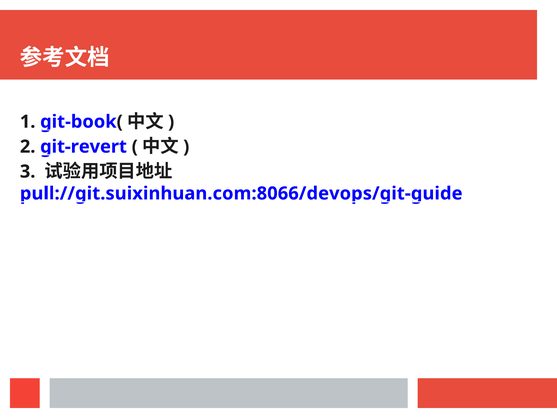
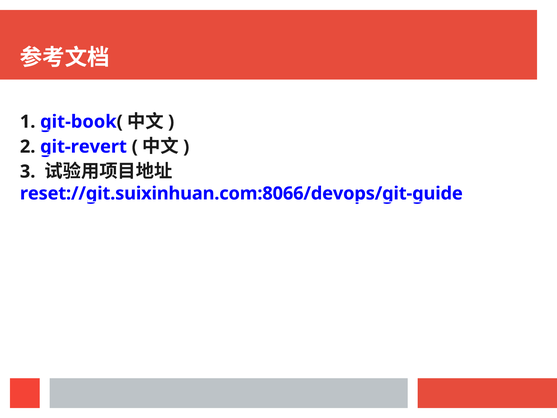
pull://git.suixinhuan.com:8066/devops/git-guide: pull://git.suixinhuan.com:8066/devops/git-guide -> reset://git.suixinhuan.com:8066/devops/git-guide
